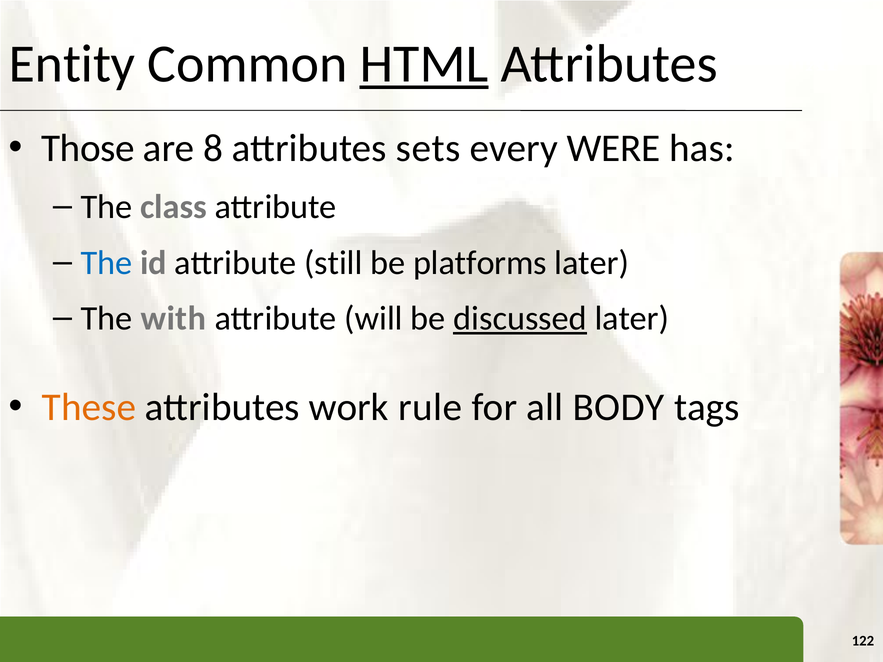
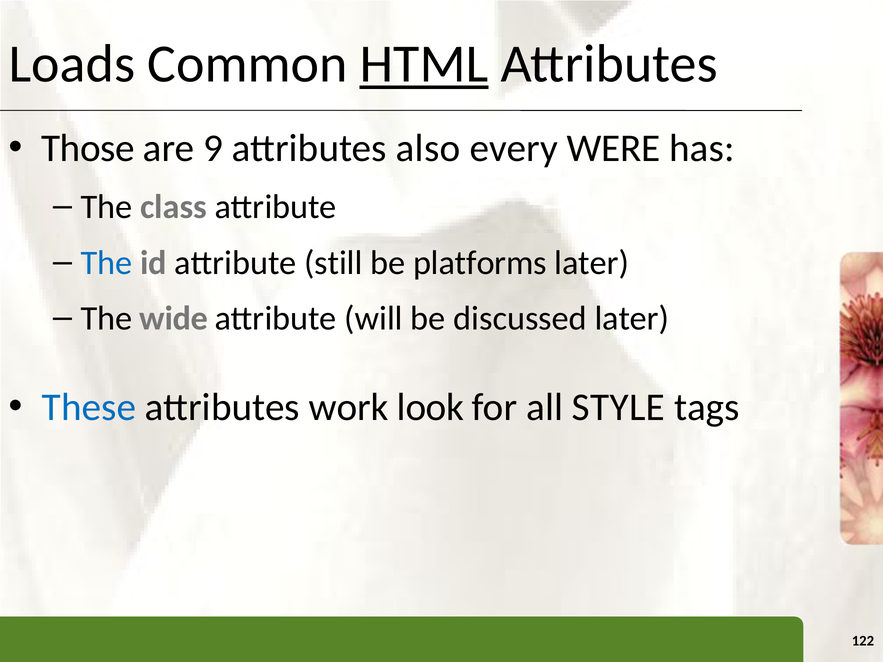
Entity: Entity -> Loads
8: 8 -> 9
sets: sets -> also
with: with -> wide
discussed underline: present -> none
These colour: orange -> blue
rule: rule -> look
BODY: BODY -> STYLE
